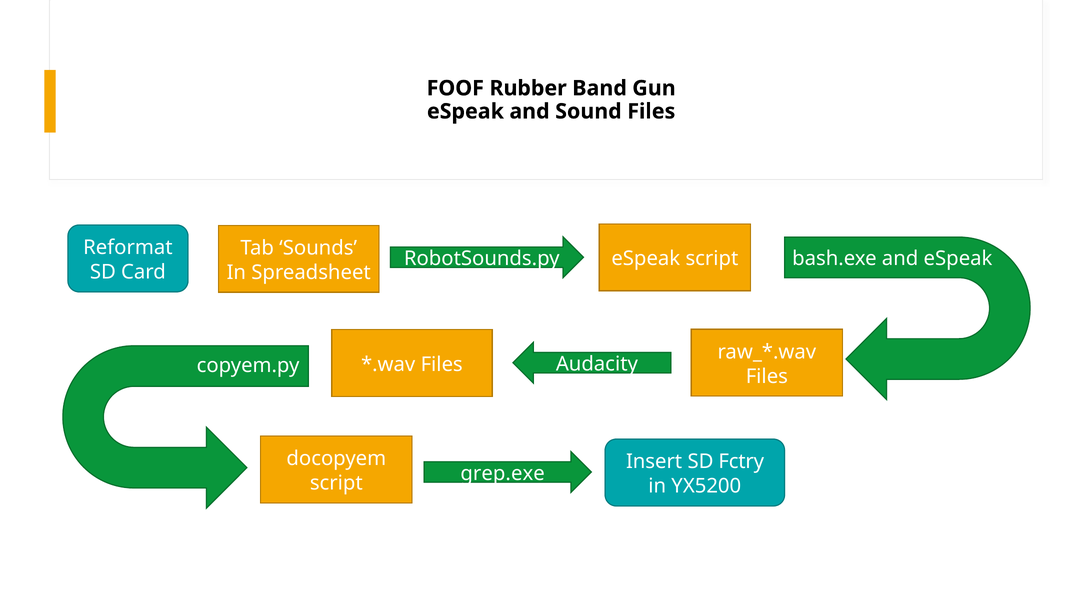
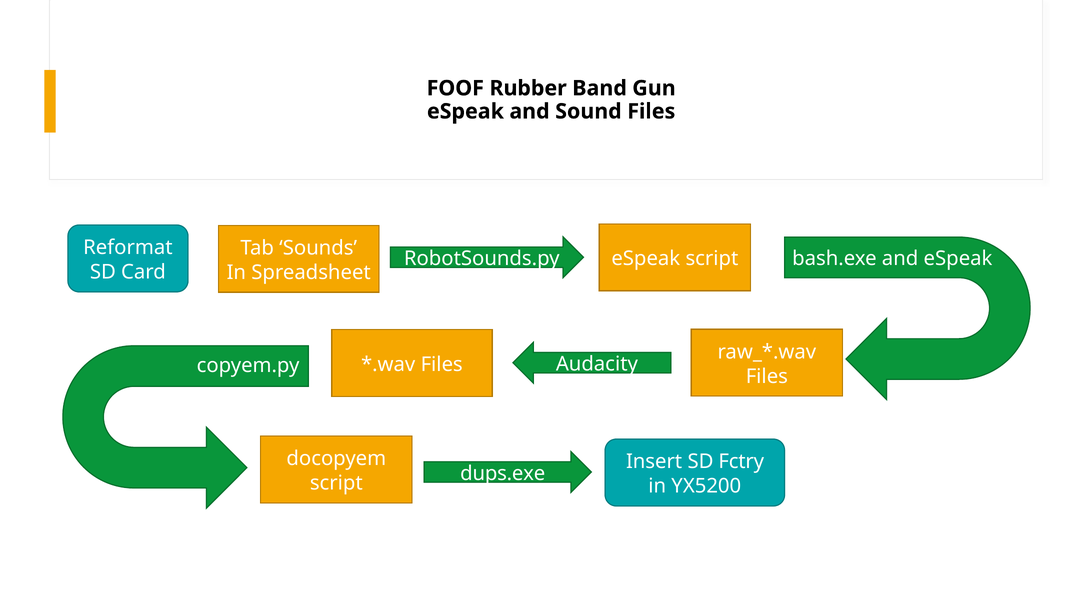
grep.exe: grep.exe -> dups.exe
